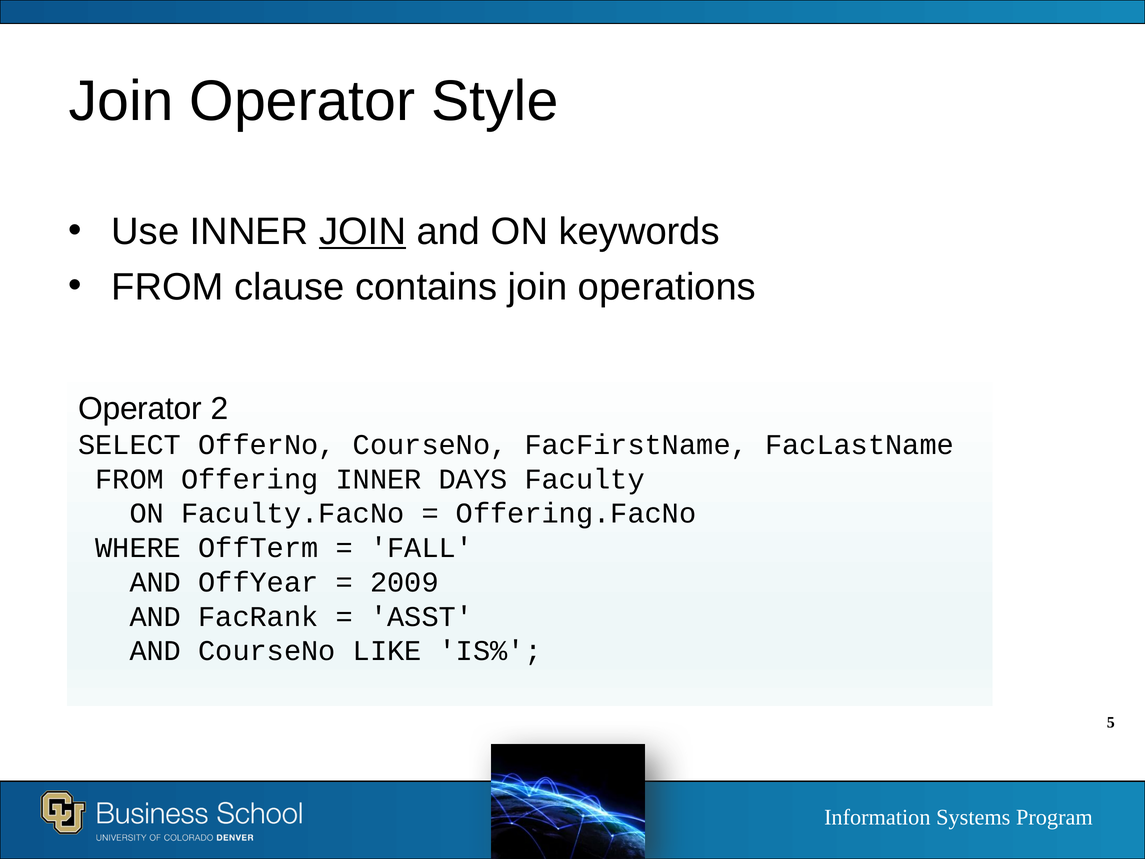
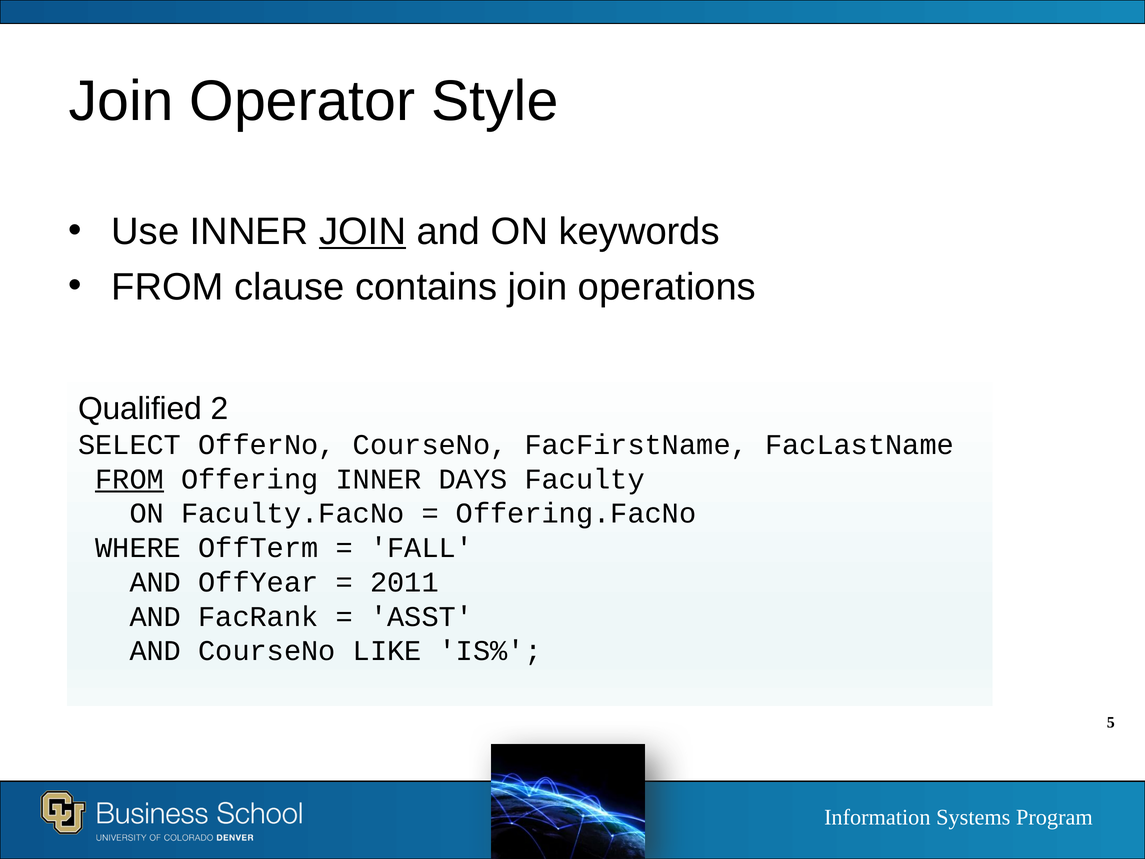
Operator at (140, 409): Operator -> Qualified
FROM at (130, 479) underline: none -> present
2009: 2009 -> 2011
